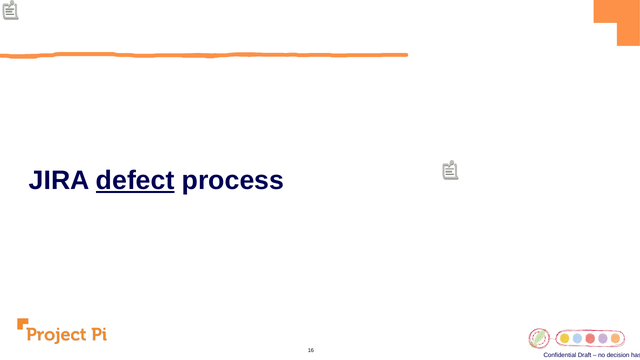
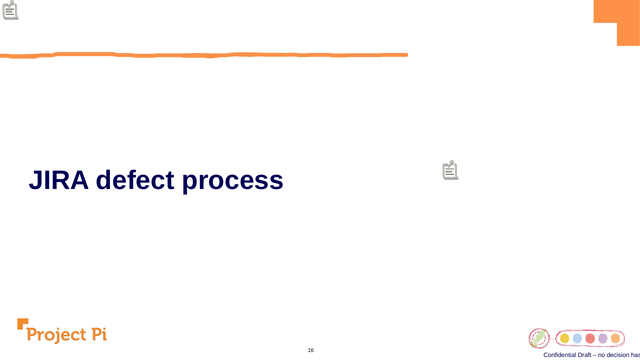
defect underline: present -> none
